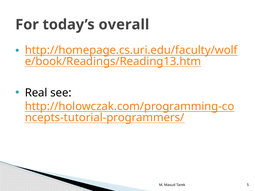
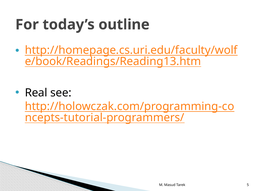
overall: overall -> outline
